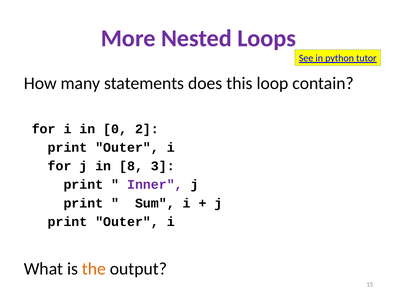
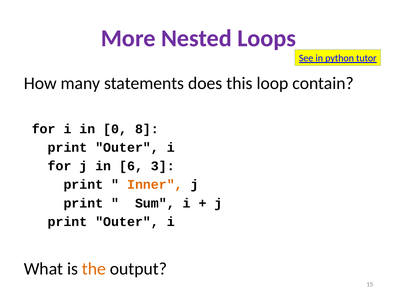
2: 2 -> 8
8: 8 -> 6
Inner colour: purple -> orange
